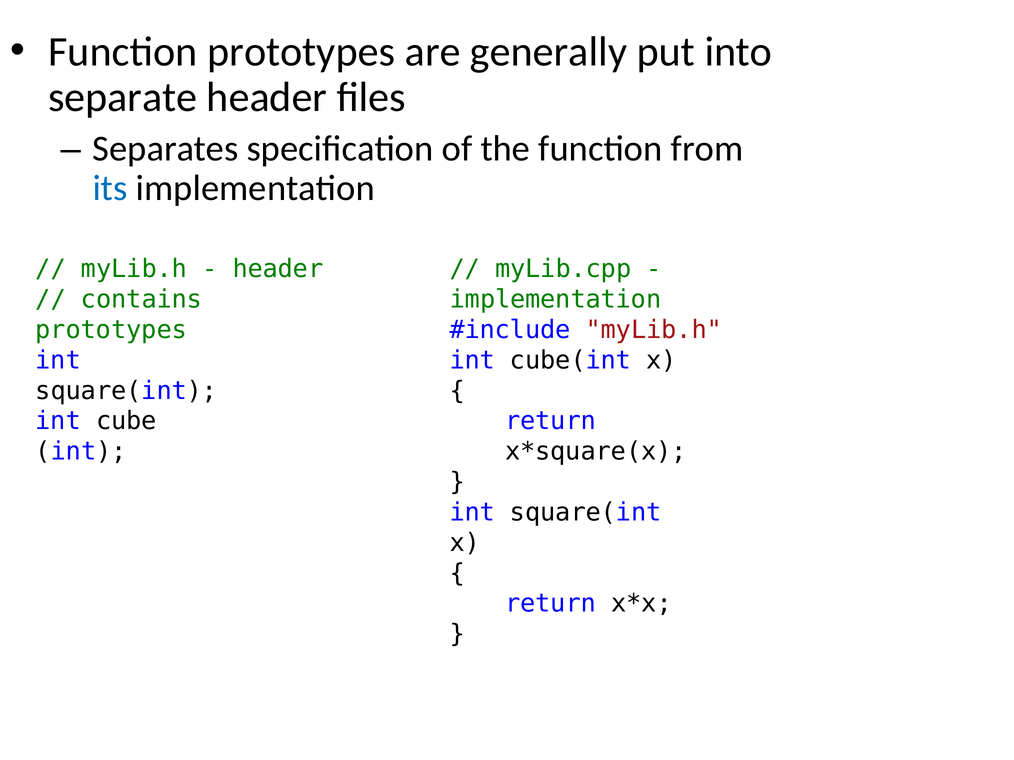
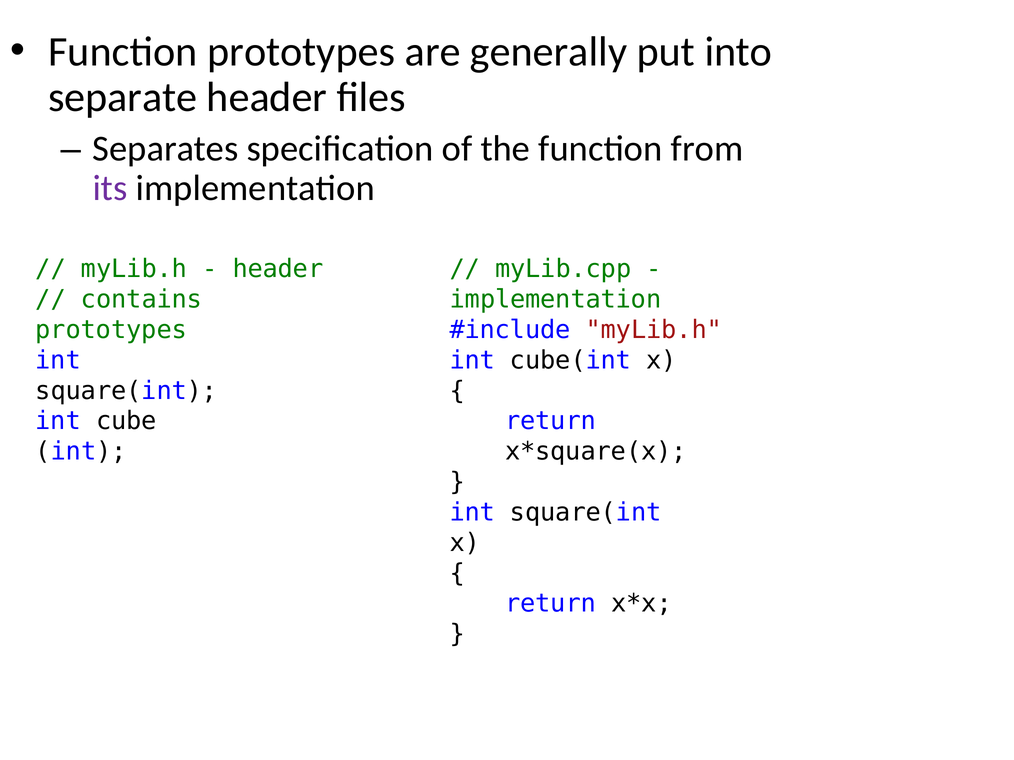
its colour: blue -> purple
